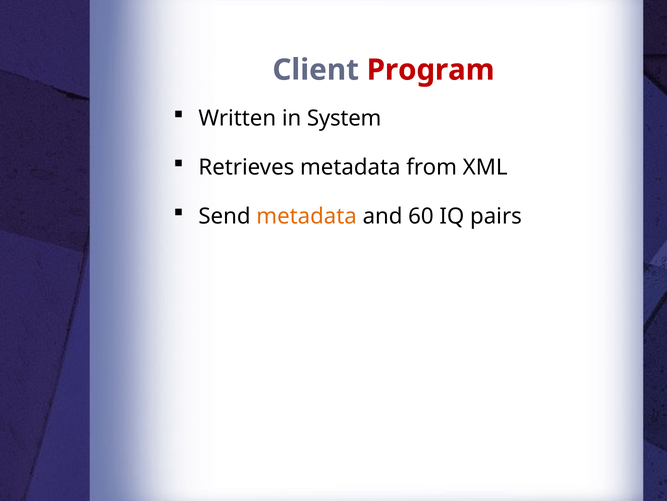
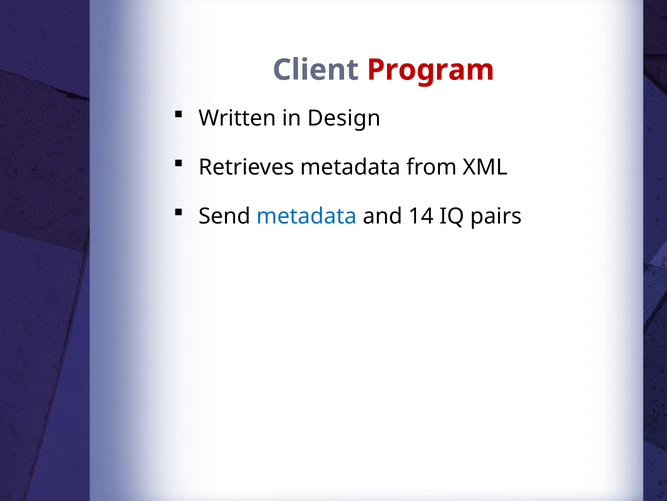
System: System -> Design
metadata at (307, 216) colour: orange -> blue
60: 60 -> 14
